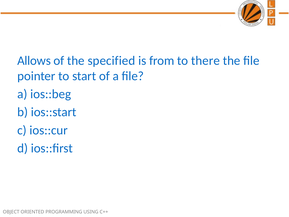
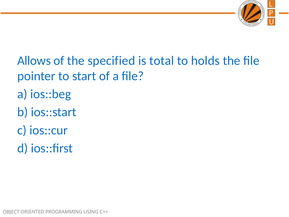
from: from -> total
there: there -> holds
